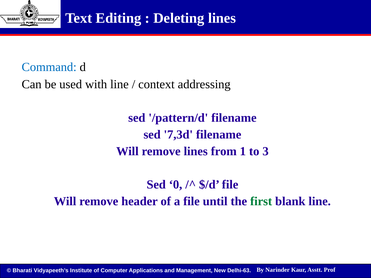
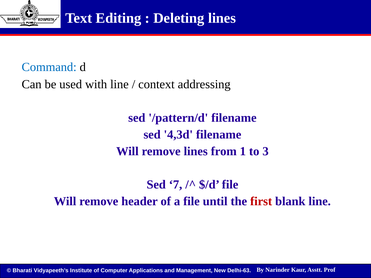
7,3d: 7,3d -> 4,3d
0: 0 -> 7
first colour: green -> red
